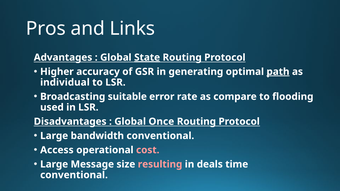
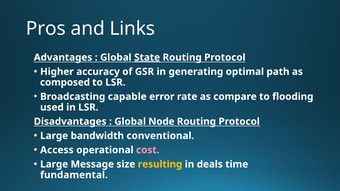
path underline: present -> none
individual: individual -> composed
suitable: suitable -> capable
Once: Once -> Node
resulting colour: pink -> yellow
conventional at (74, 175): conventional -> fundamental
